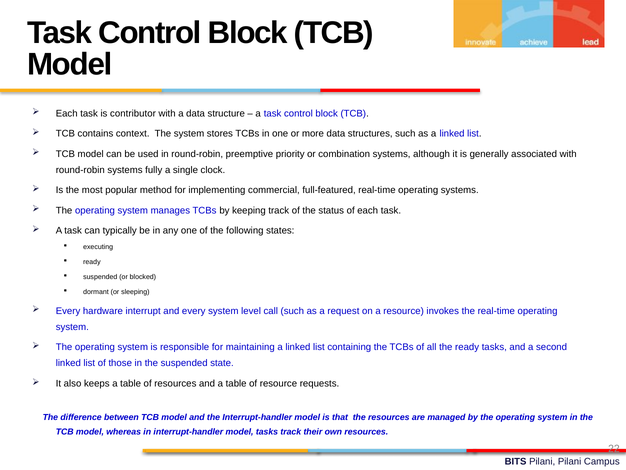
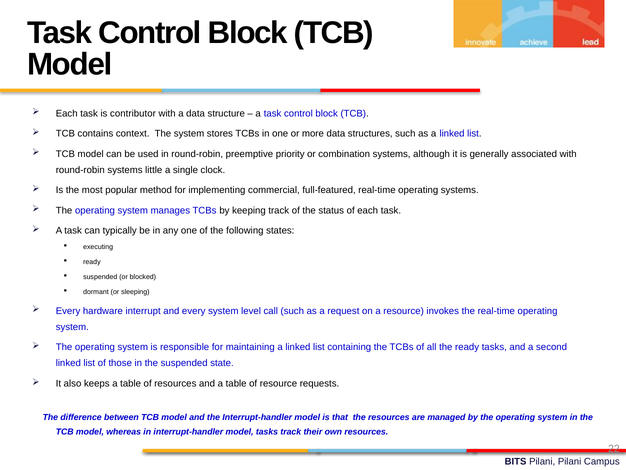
fully: fully -> little
